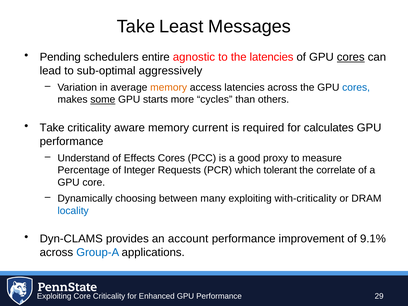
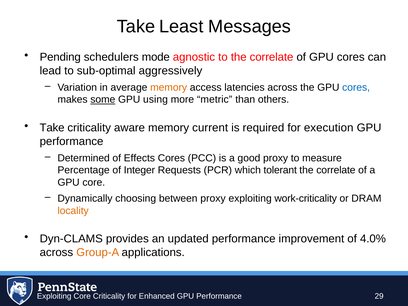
entire: entire -> mode
to the latencies: latencies -> correlate
cores at (351, 57) underline: present -> none
starts: starts -> using
cycles: cycles -> metric
calculates: calculates -> execution
Understand: Understand -> Determined
between many: many -> proxy
with-criticality: with-criticality -> work-criticality
locality colour: blue -> orange
account: account -> updated
9.1%: 9.1% -> 4.0%
Group-A colour: blue -> orange
